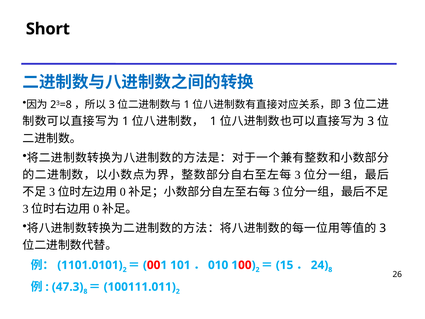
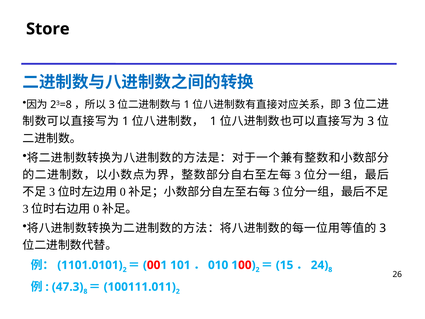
Short: Short -> Store
